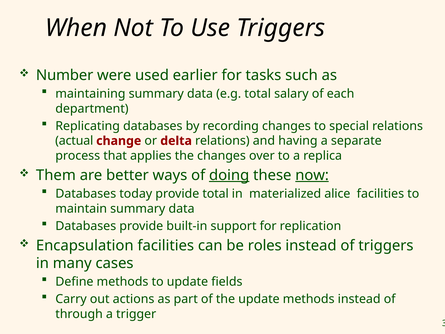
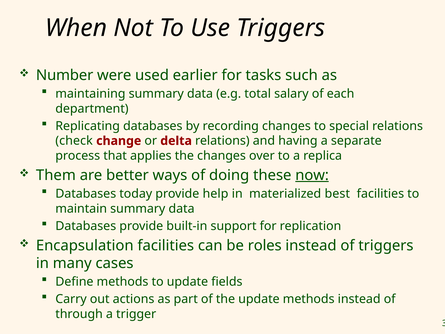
actual: actual -> check
doing underline: present -> none
provide total: total -> help
alice: alice -> best
